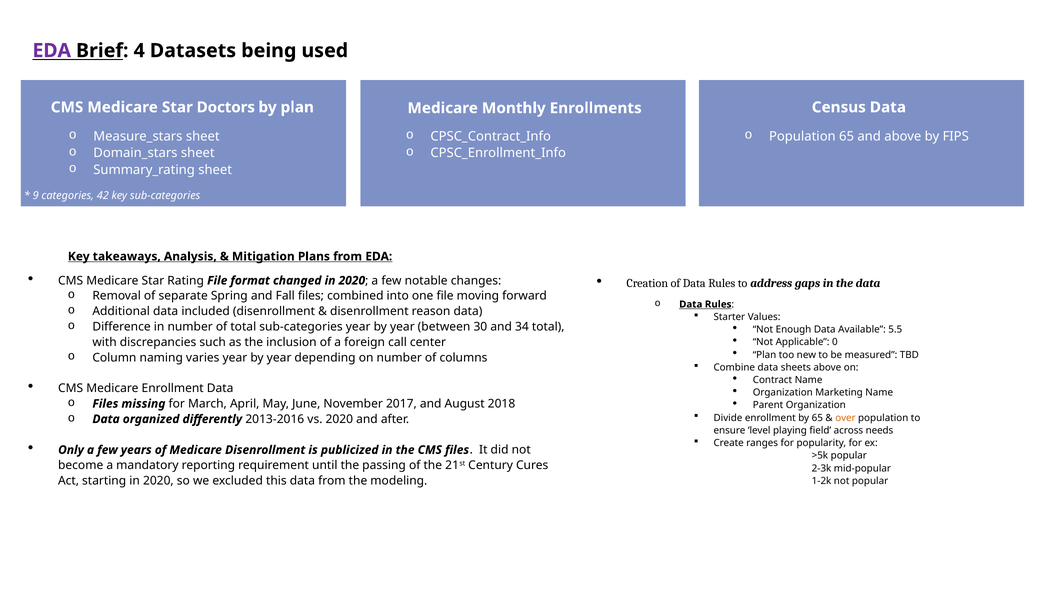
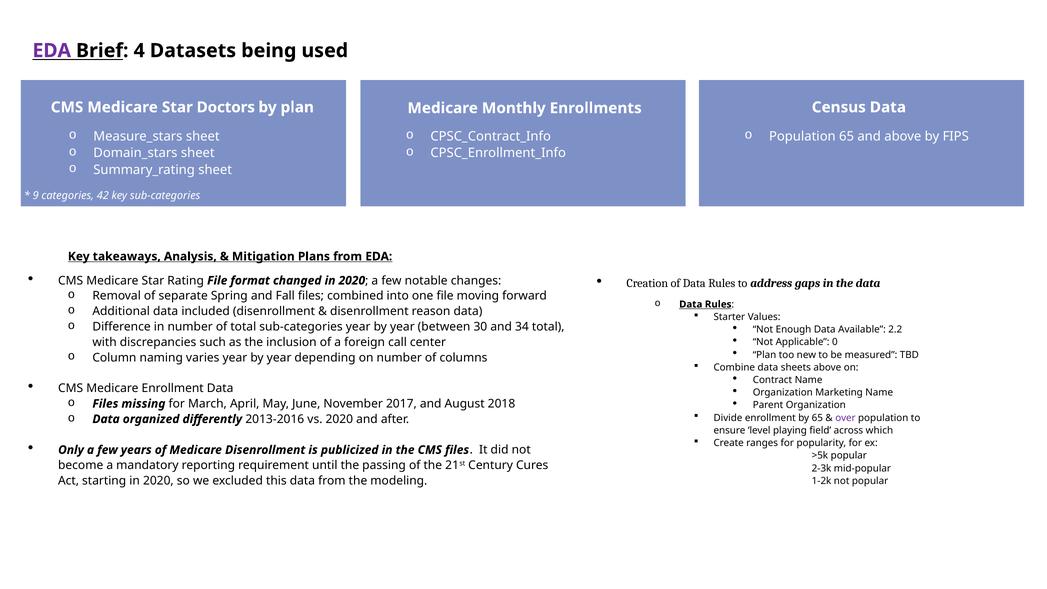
5.5: 5.5 -> 2.2
over colour: orange -> purple
needs: needs -> which
